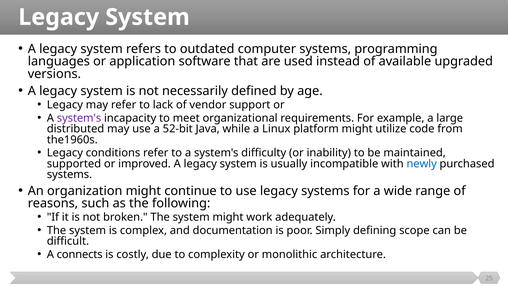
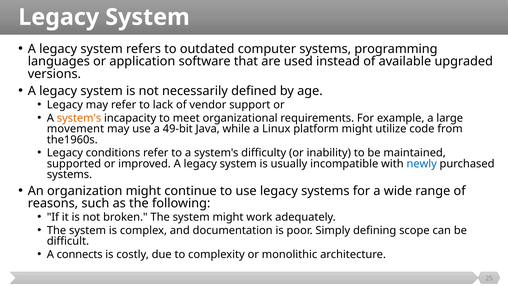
system's at (79, 118) colour: purple -> orange
distributed: distributed -> movement
52-bit: 52-bit -> 49-bit
